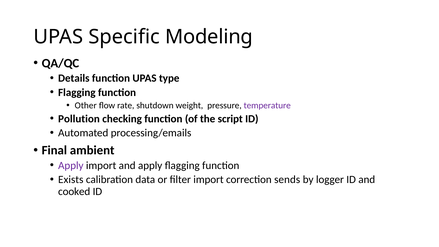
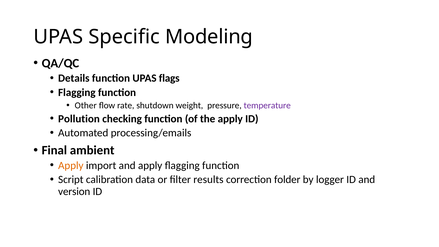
type: type -> flags
the script: script -> apply
Apply at (71, 165) colour: purple -> orange
Exists: Exists -> Script
filter import: import -> results
sends: sends -> folder
cooked: cooked -> version
